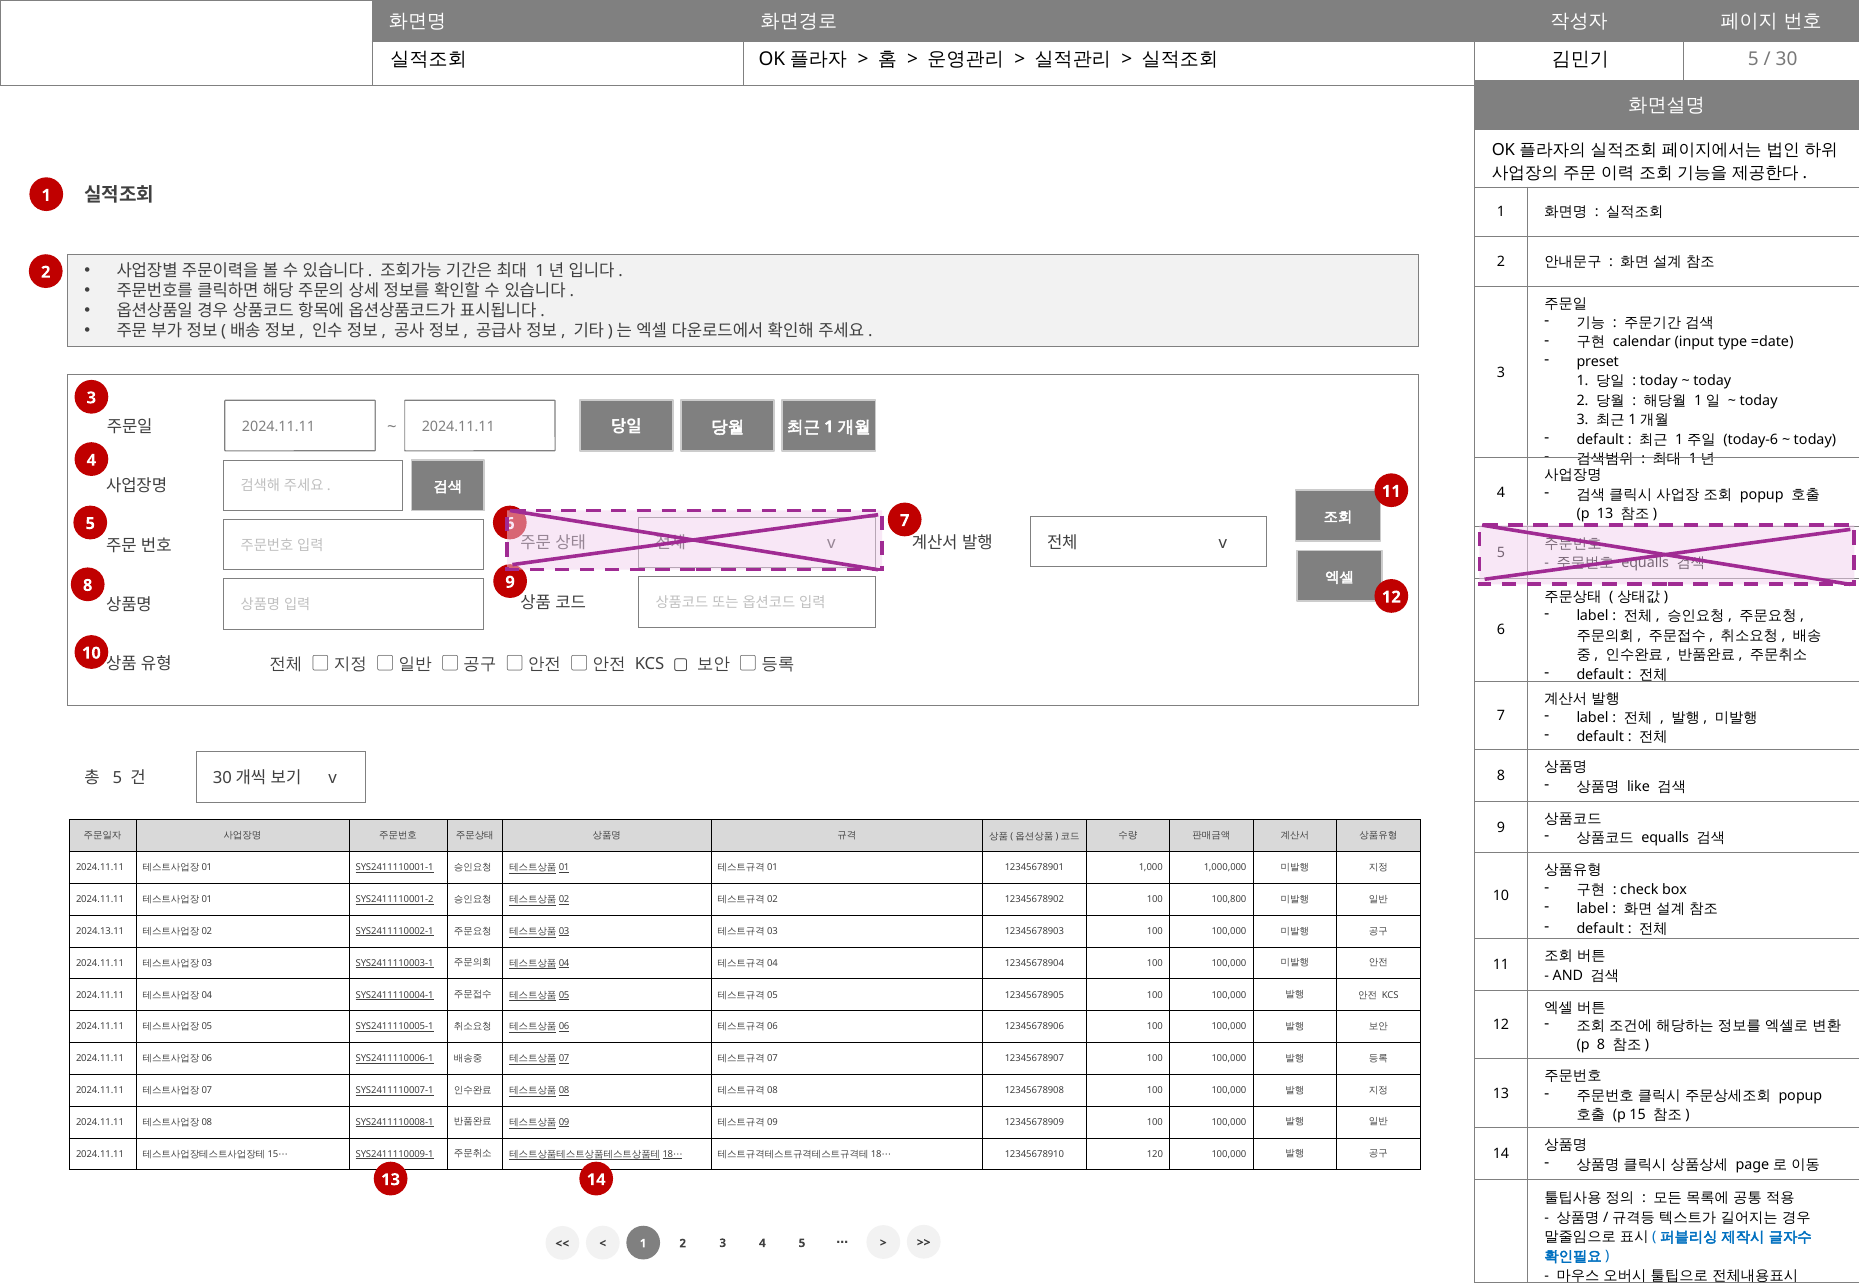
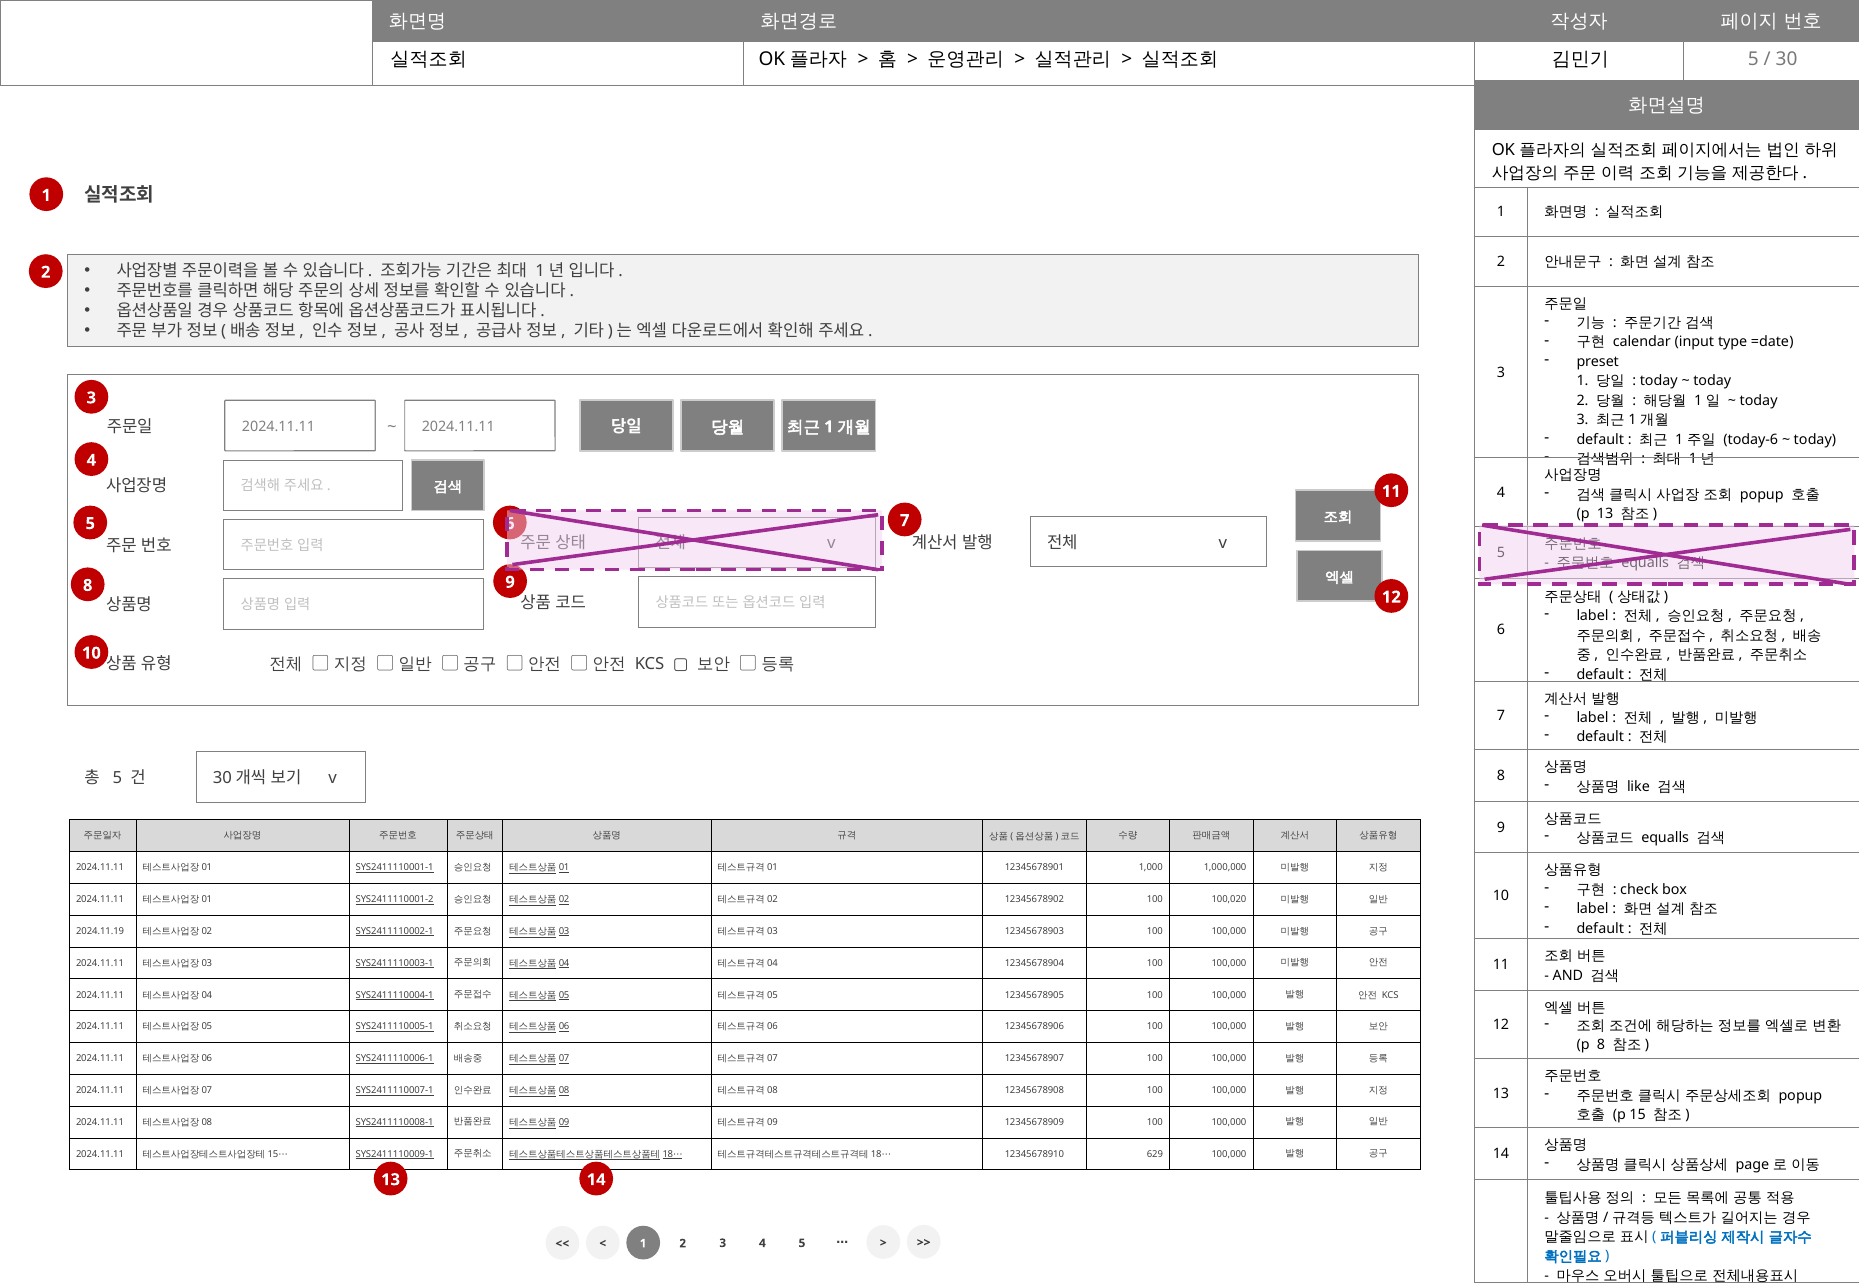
100,800: 100,800 -> 100,020
2024.13.11: 2024.13.11 -> 2024.11.19
120: 120 -> 629
